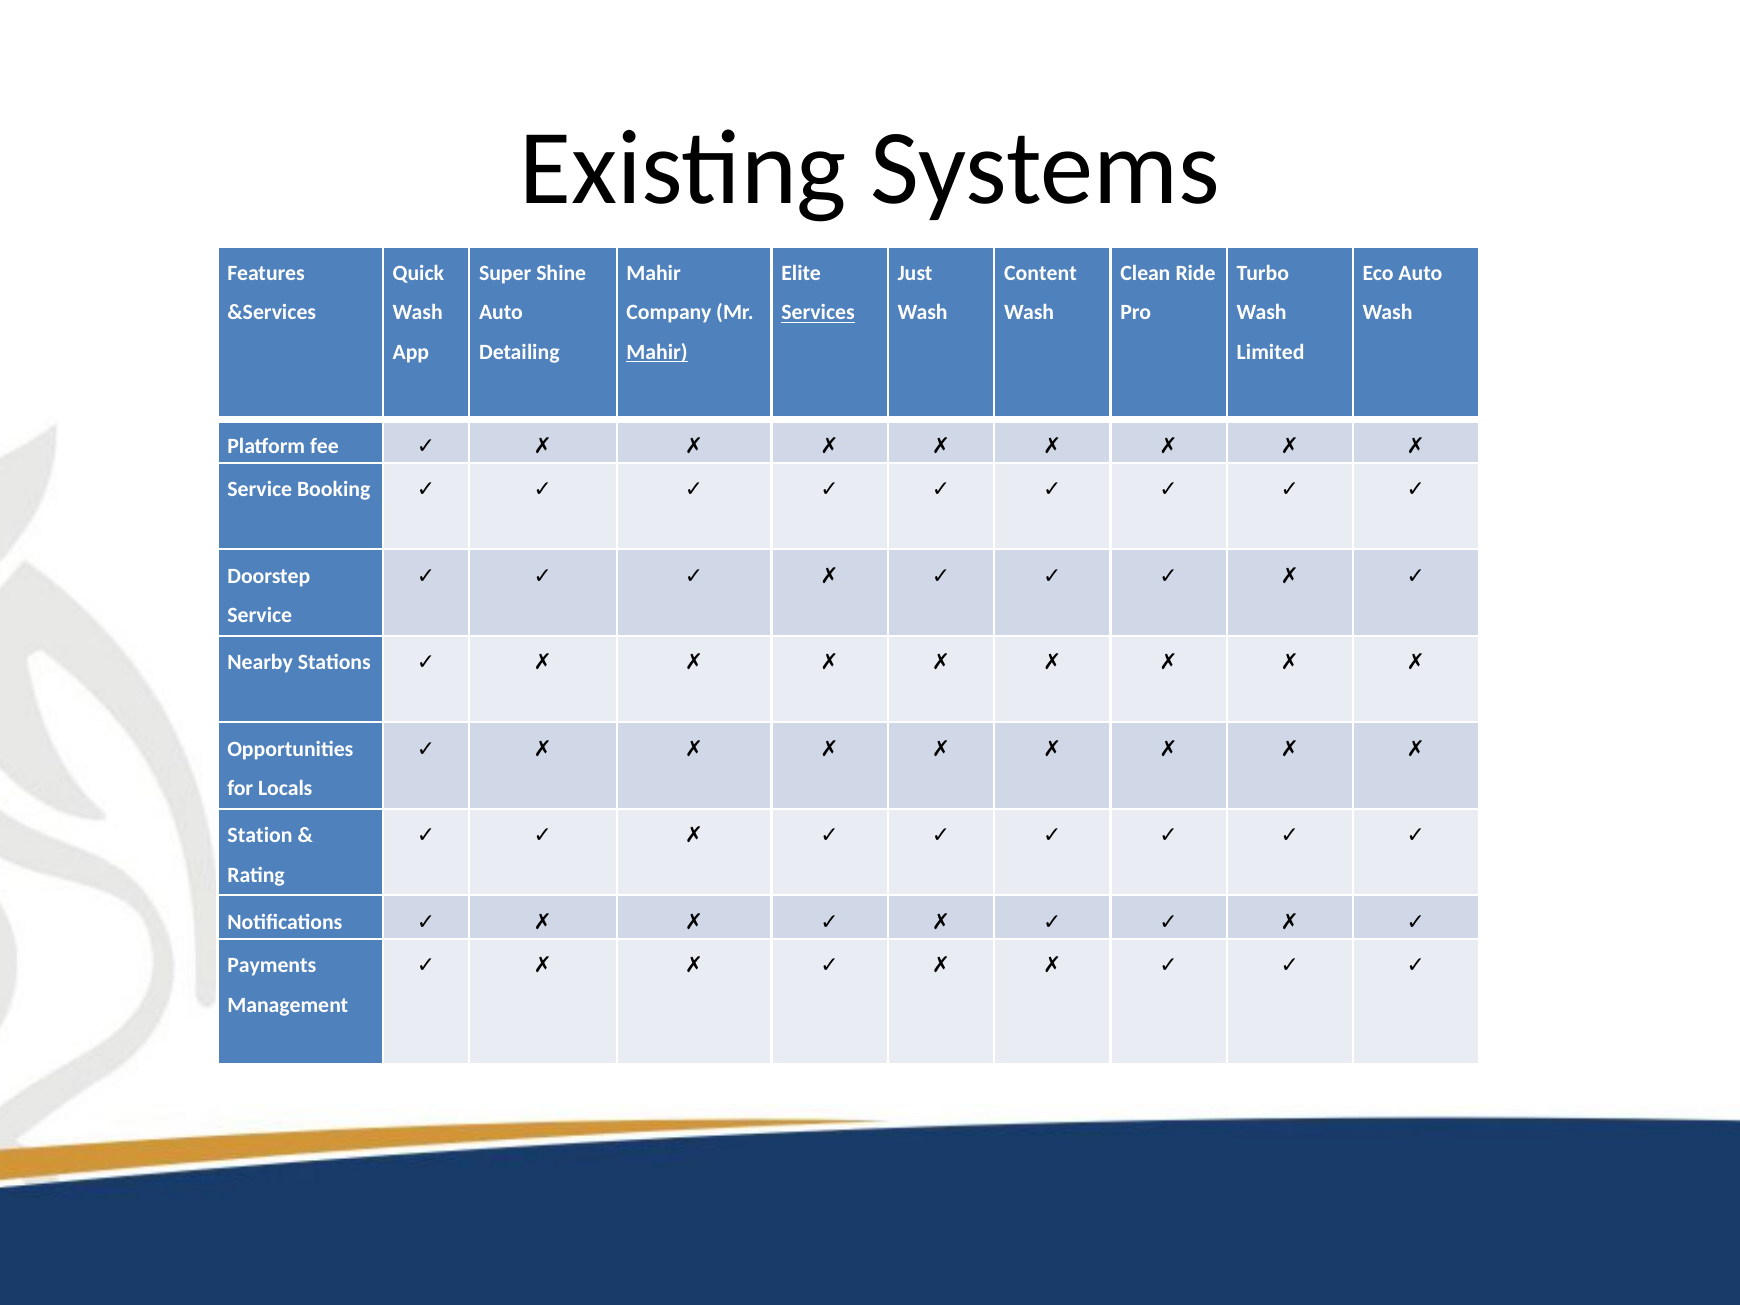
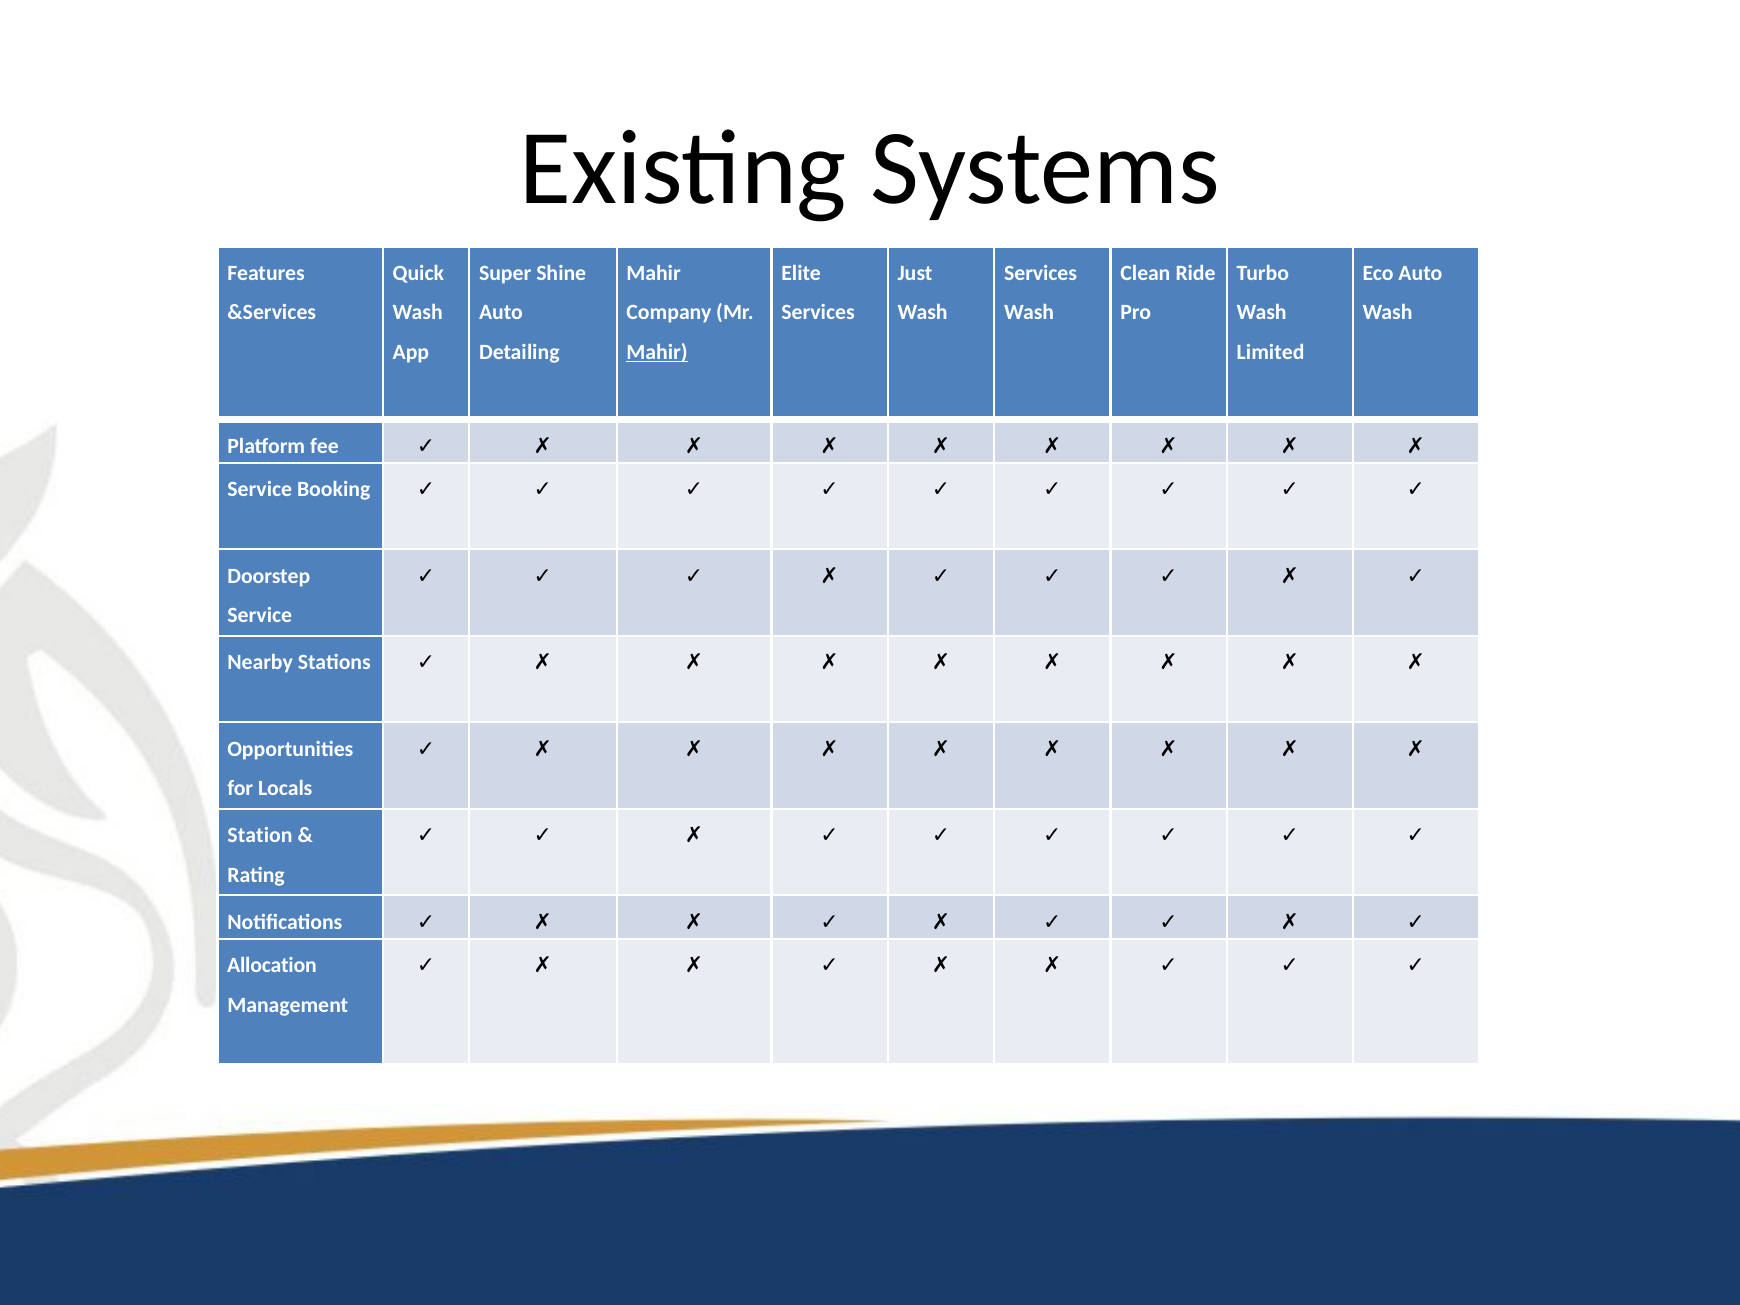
Content at (1041, 273): Content -> Services
Services at (818, 313) underline: present -> none
Payments: Payments -> Allocation
